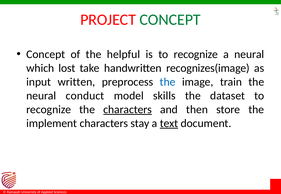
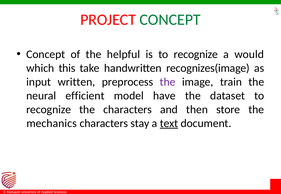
a neural: neural -> would
lost: lost -> this
the at (168, 82) colour: blue -> purple
conduct: conduct -> efficient
skills: skills -> have
characters at (128, 110) underline: present -> none
implement: implement -> mechanics
